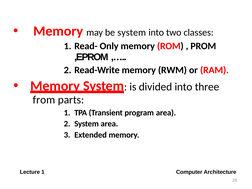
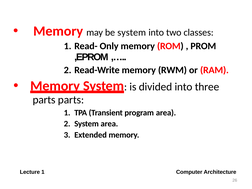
from at (44, 100): from -> parts
